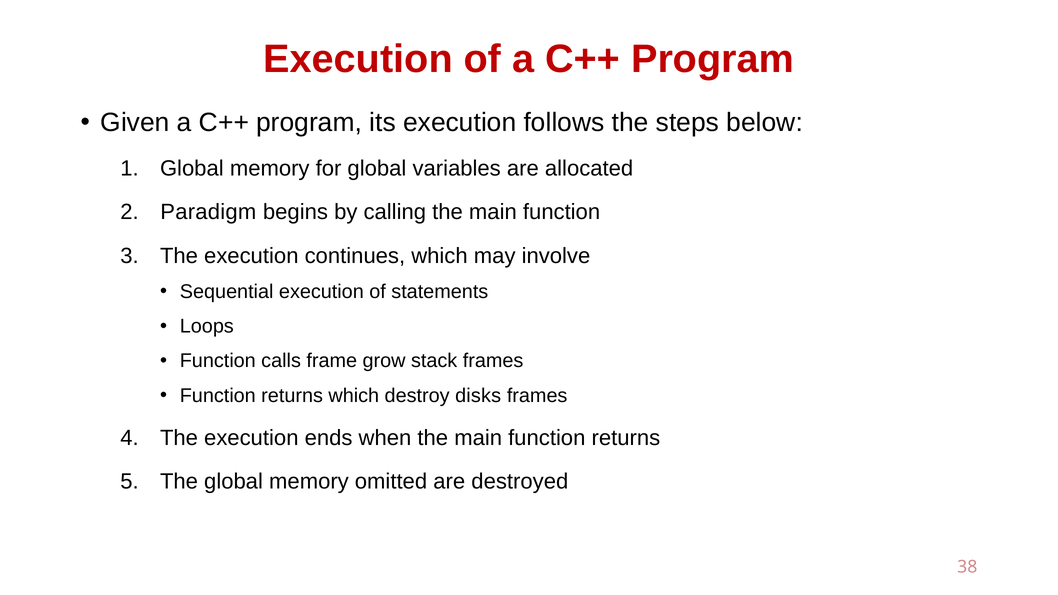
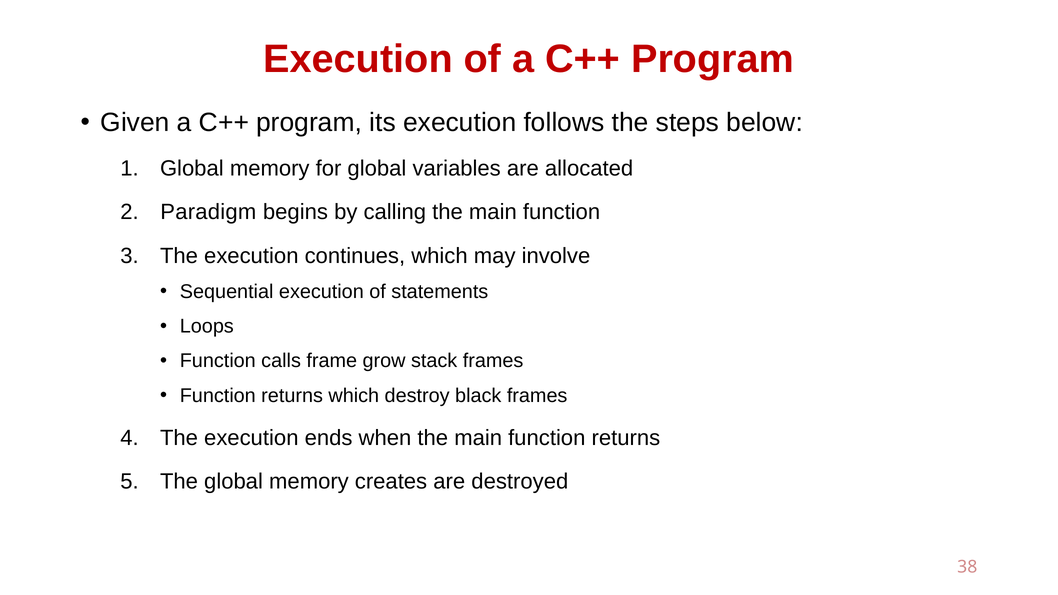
disks: disks -> black
omitted: omitted -> creates
